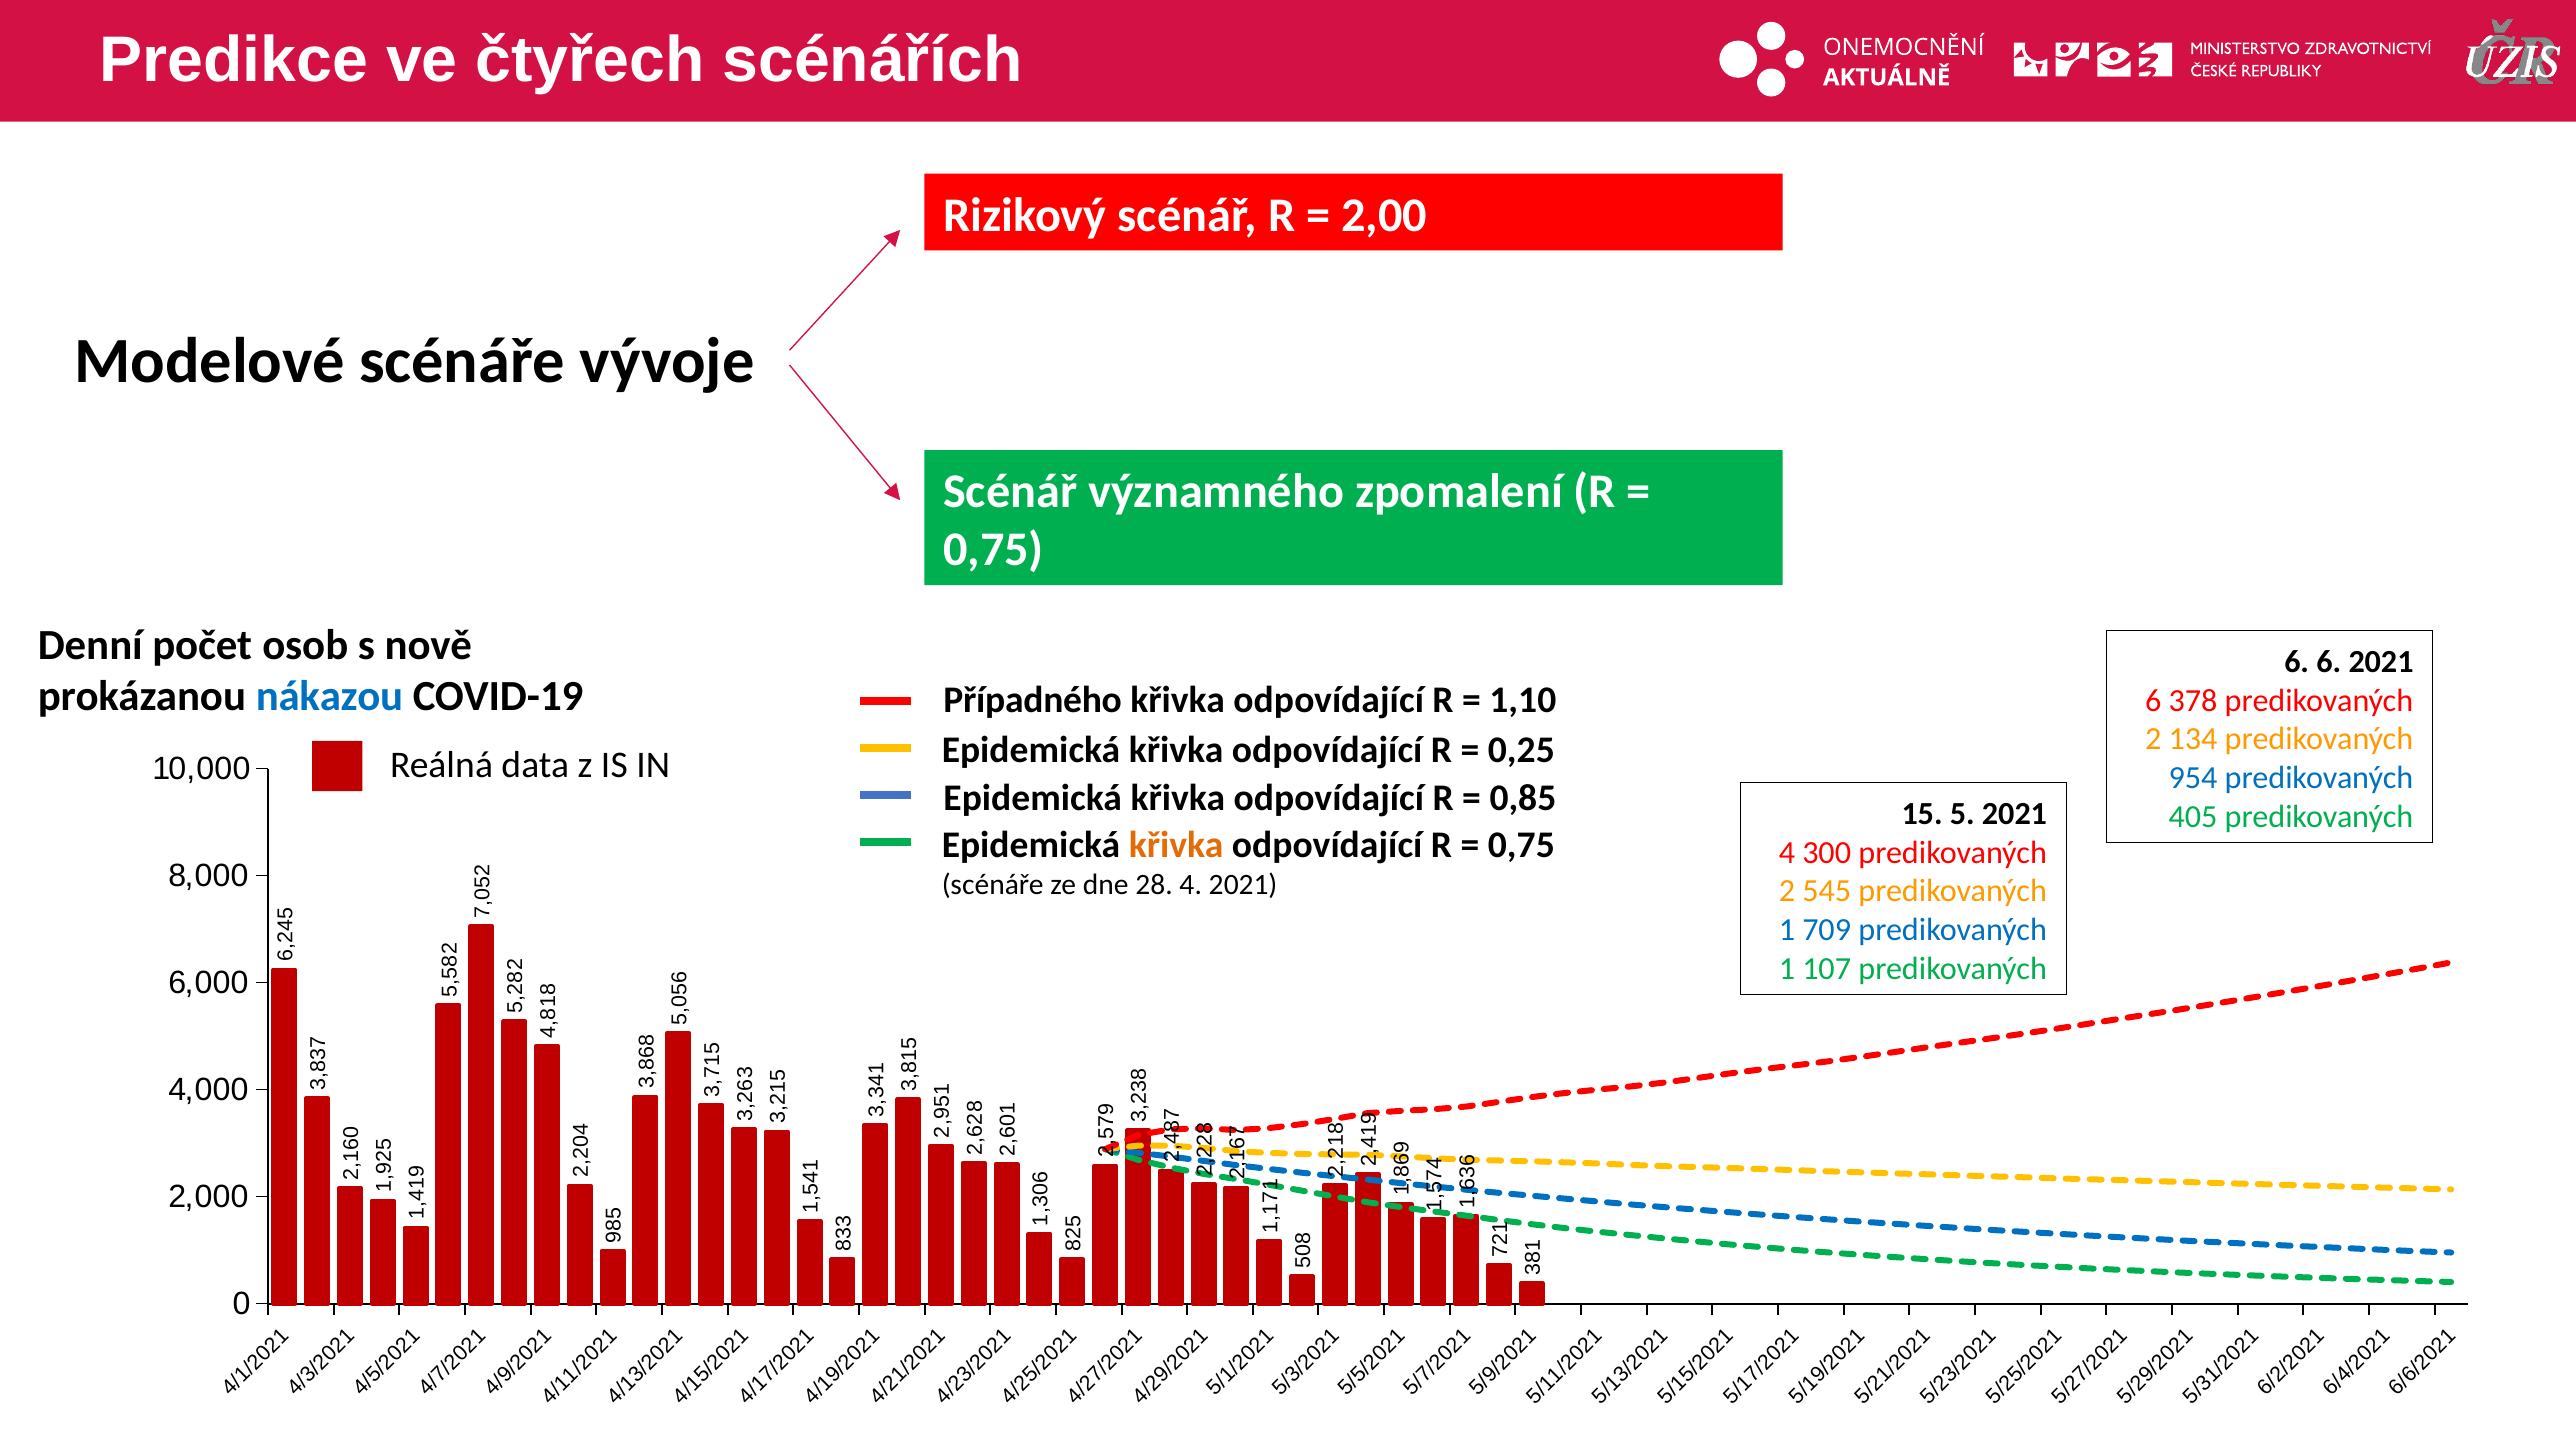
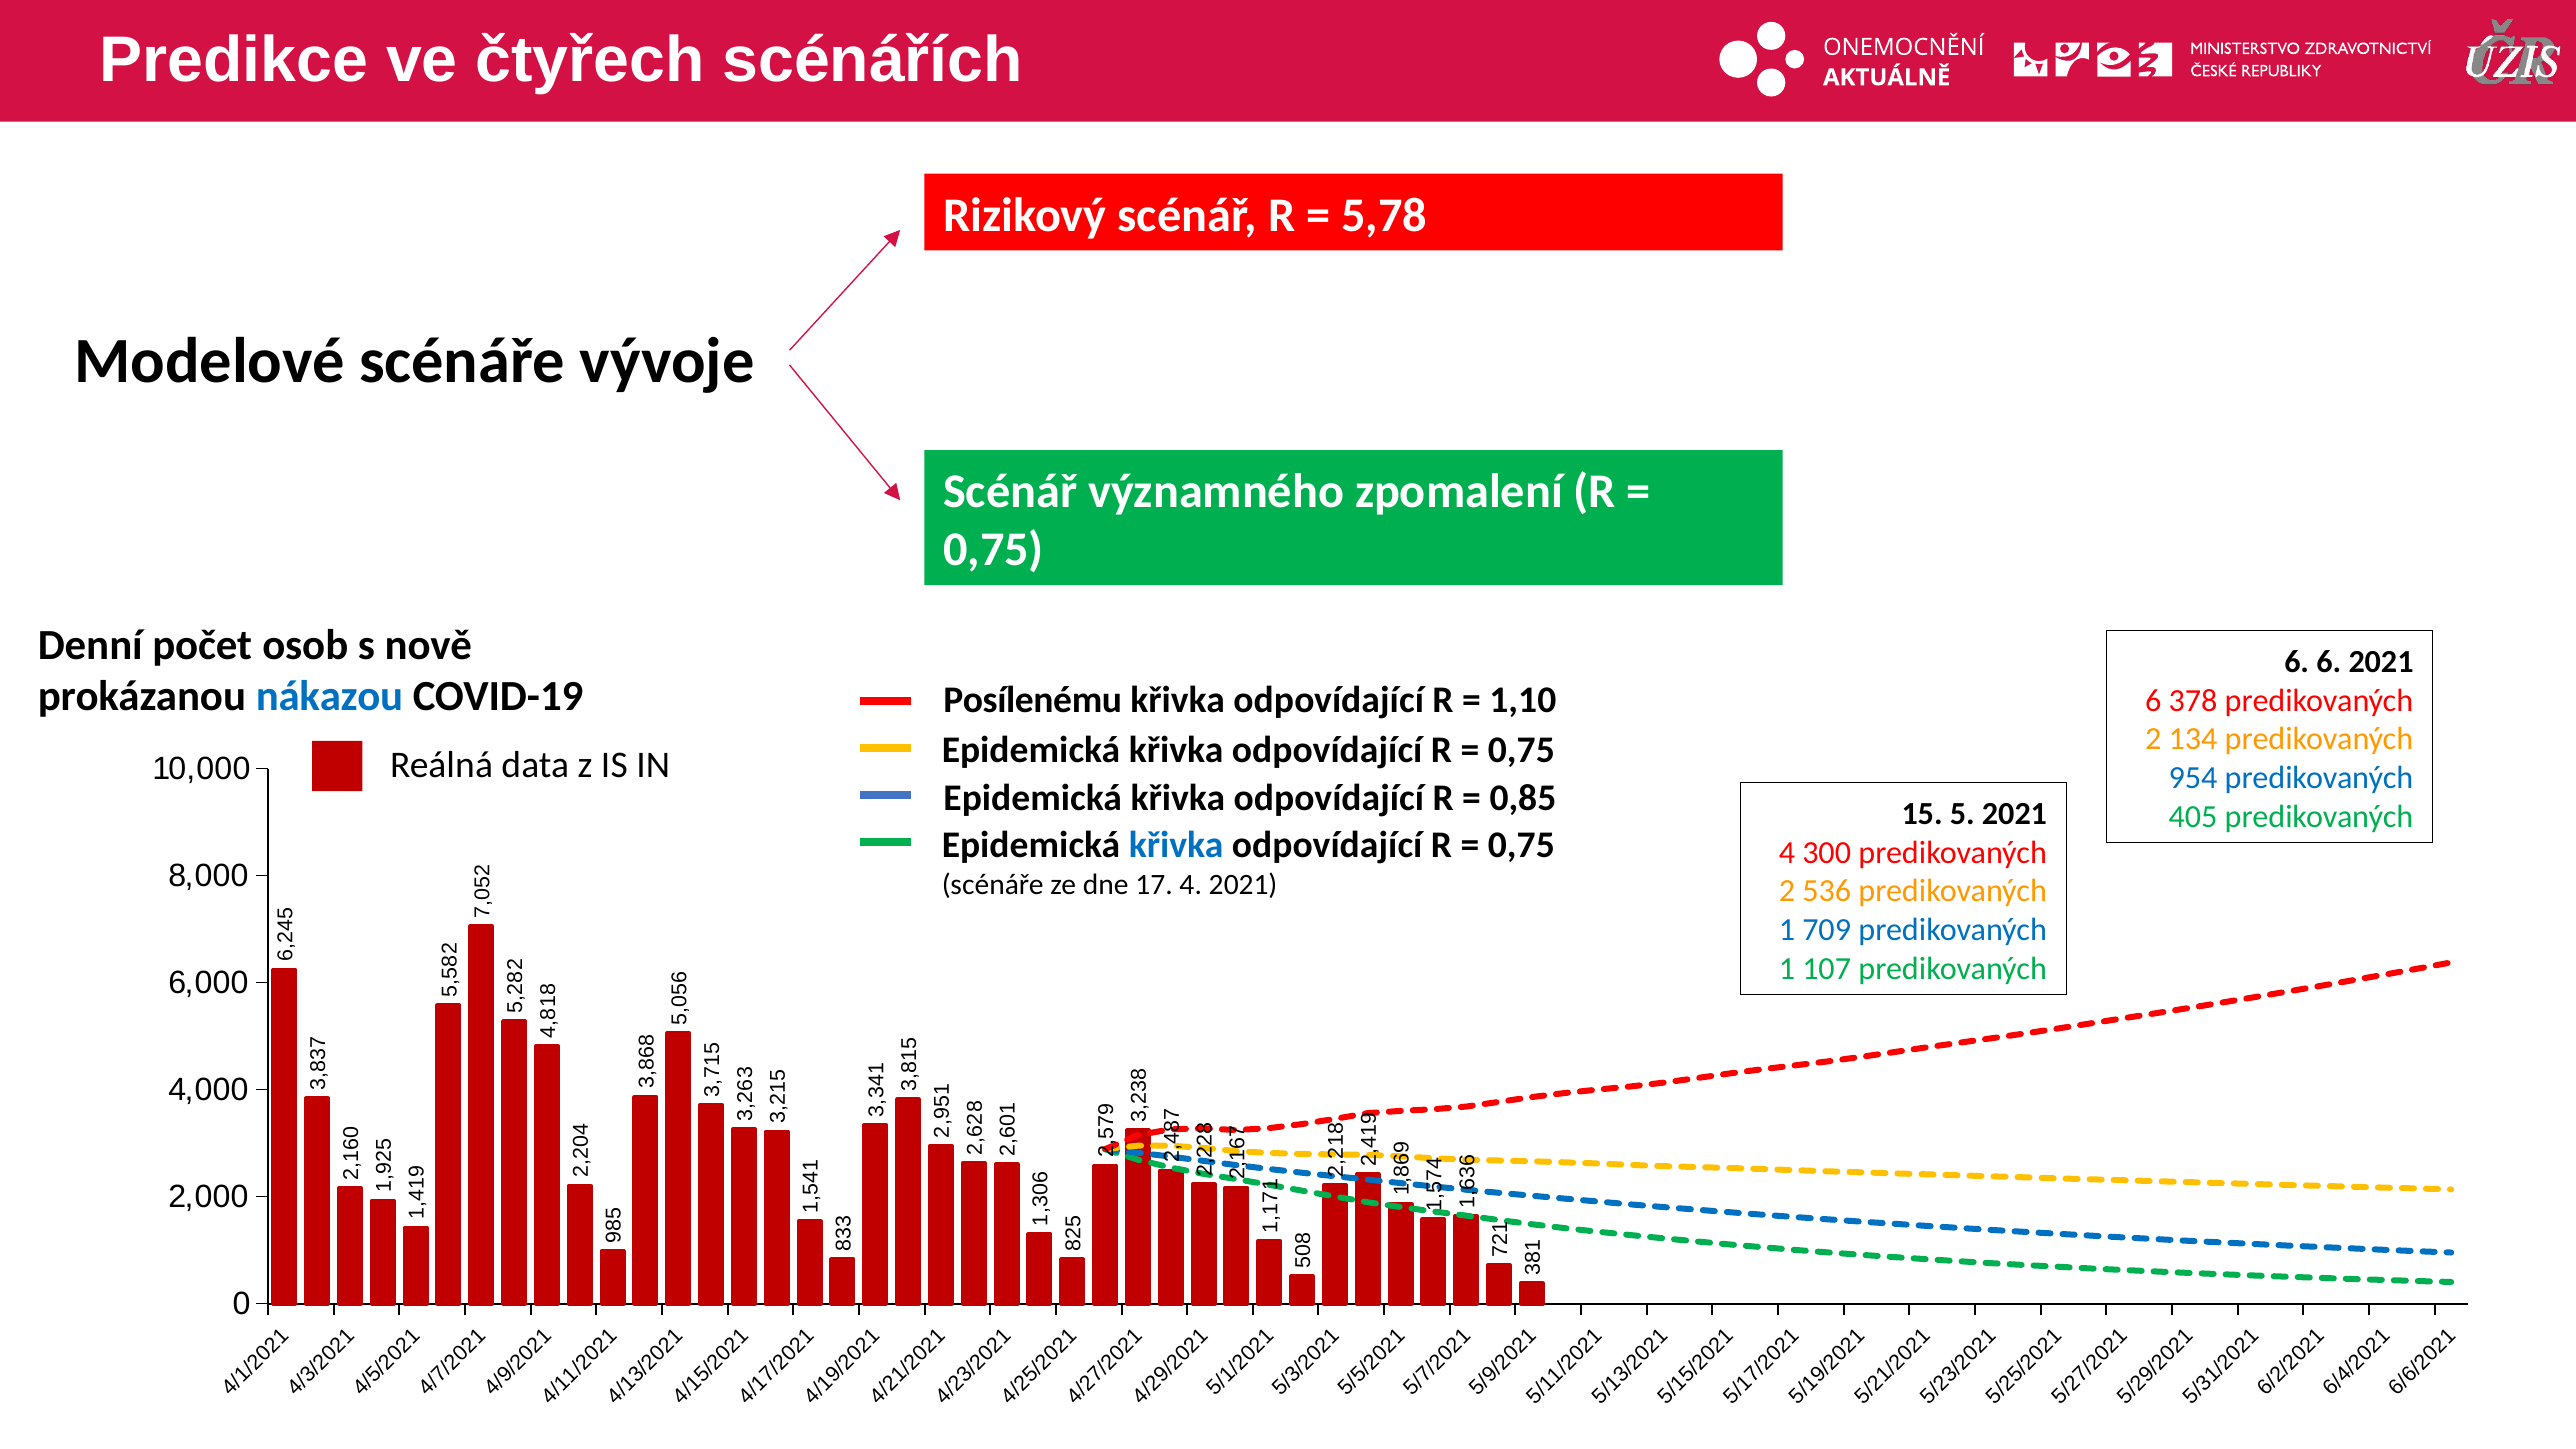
2,00: 2,00 -> 5,78
Případného: Případného -> Posílenému
0,25 at (1521, 750): 0,25 -> 0,75
křivka at (1176, 845) colour: orange -> blue
28: 28 -> 17
545: 545 -> 536
